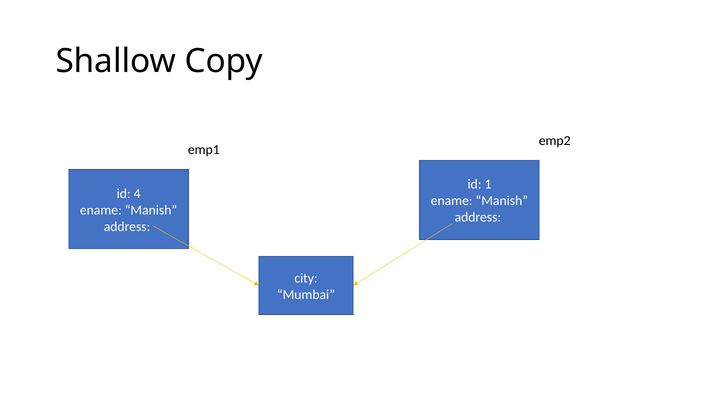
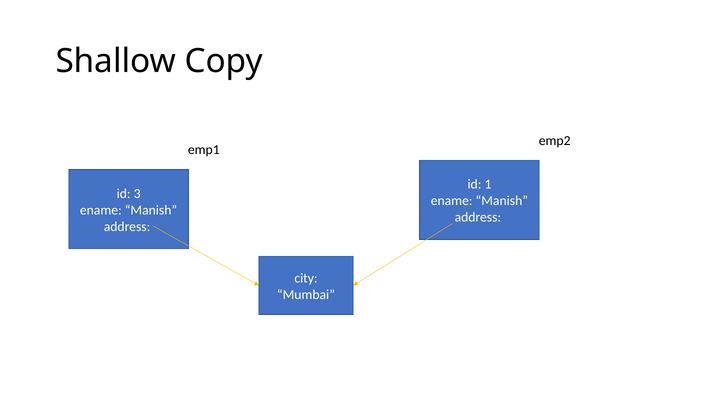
4: 4 -> 3
